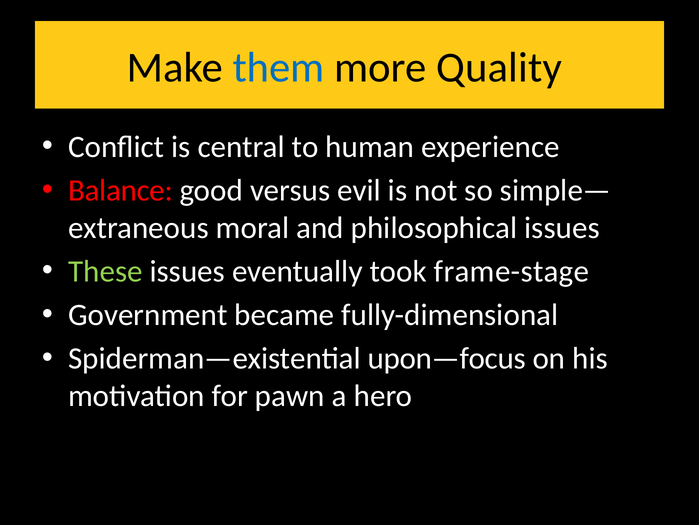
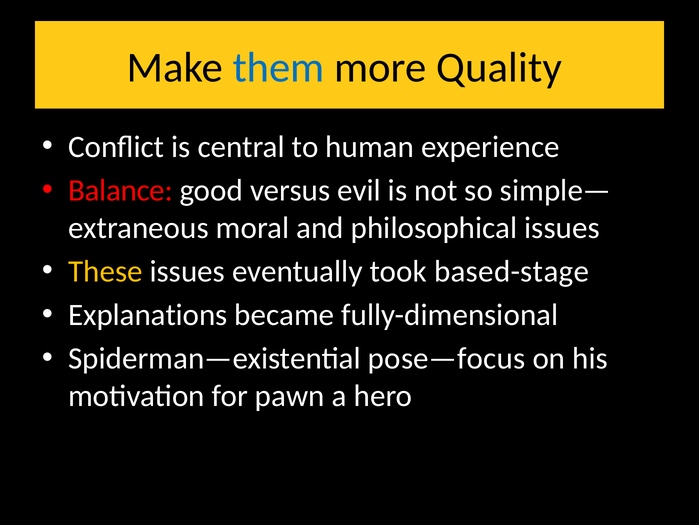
These colour: light green -> yellow
frame-stage: frame-stage -> based-stage
Government: Government -> Explanations
upon—focus: upon—focus -> pose—focus
